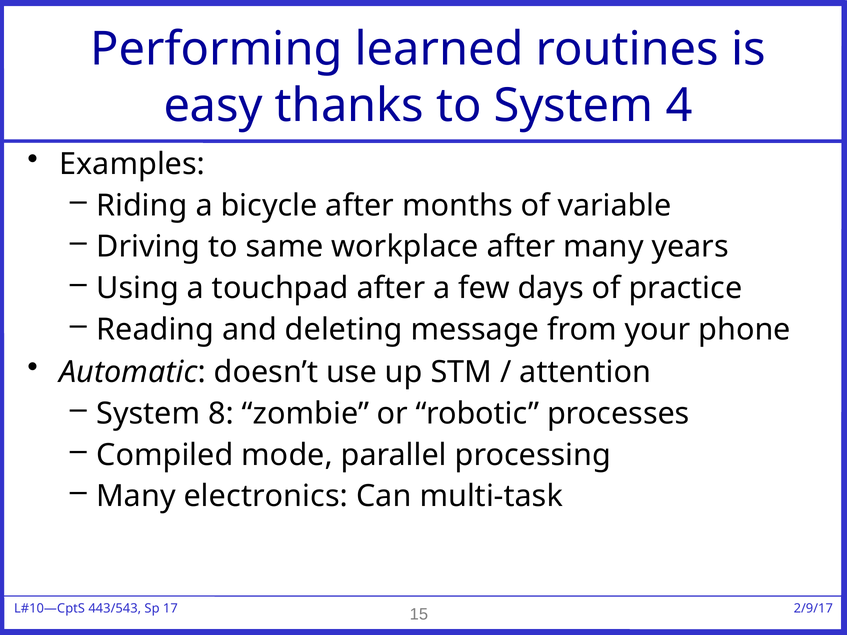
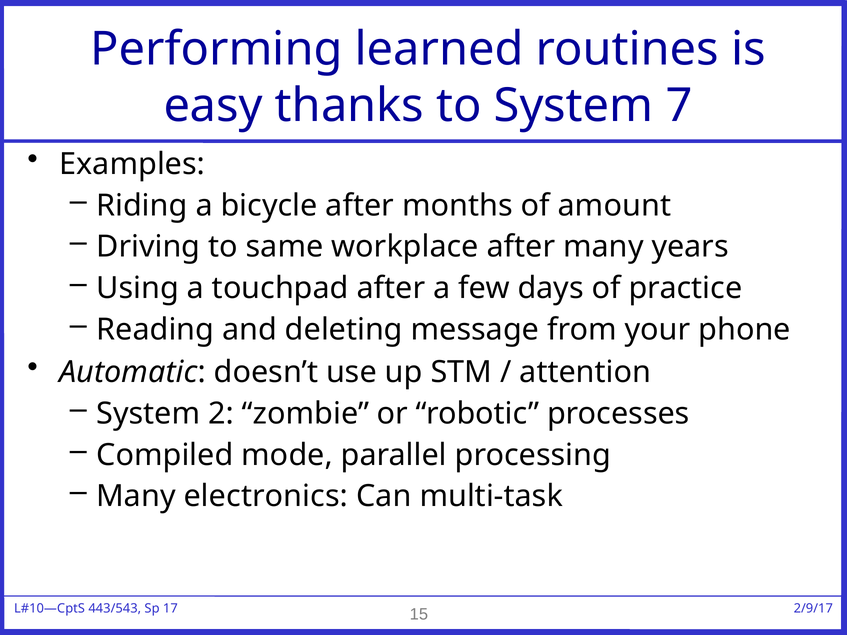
4: 4 -> 7
variable: variable -> amount
8: 8 -> 2
